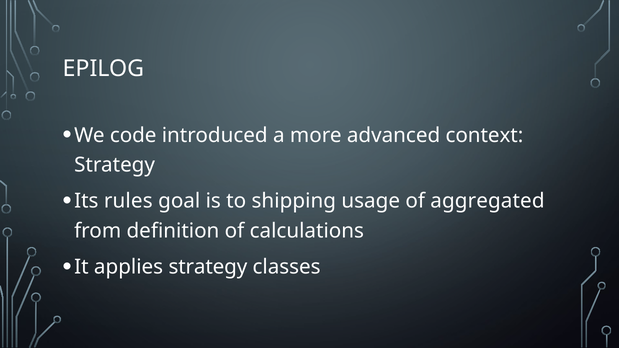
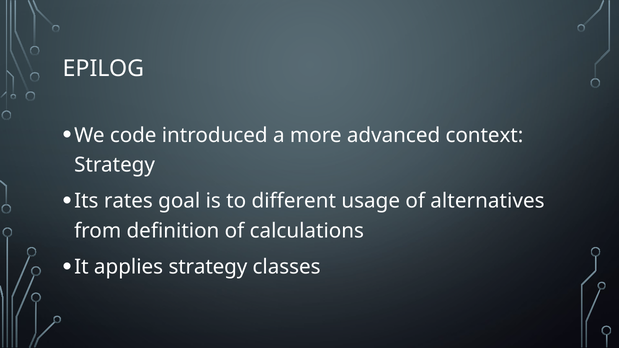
rules: rules -> rates
shipping: shipping -> different
aggregated: aggregated -> alternatives
